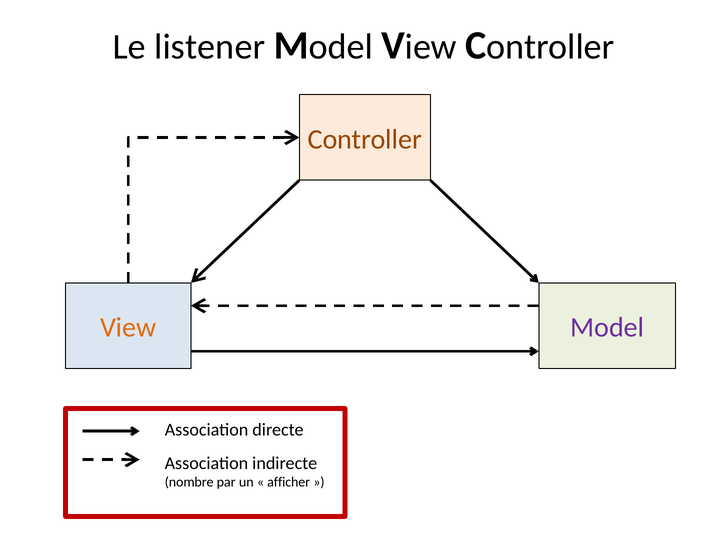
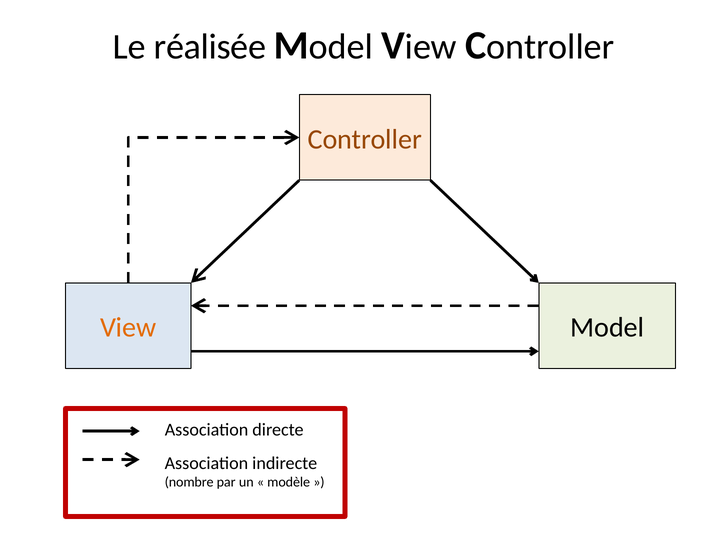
listener: listener -> réalisée
Model colour: purple -> black
afficher: afficher -> modèle
